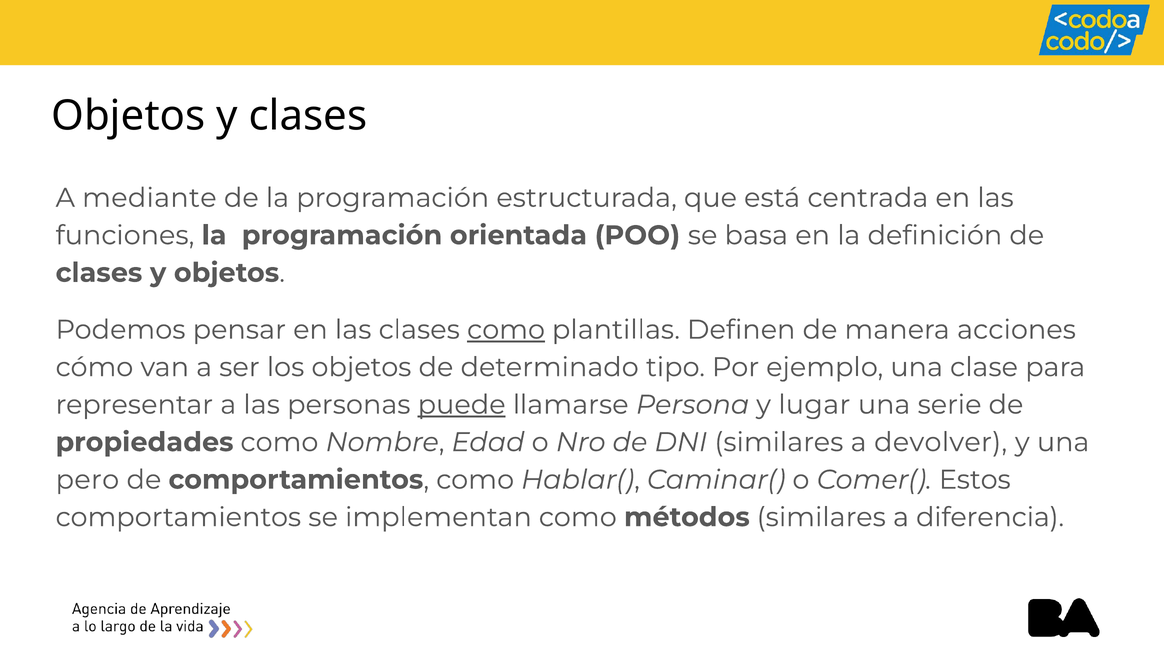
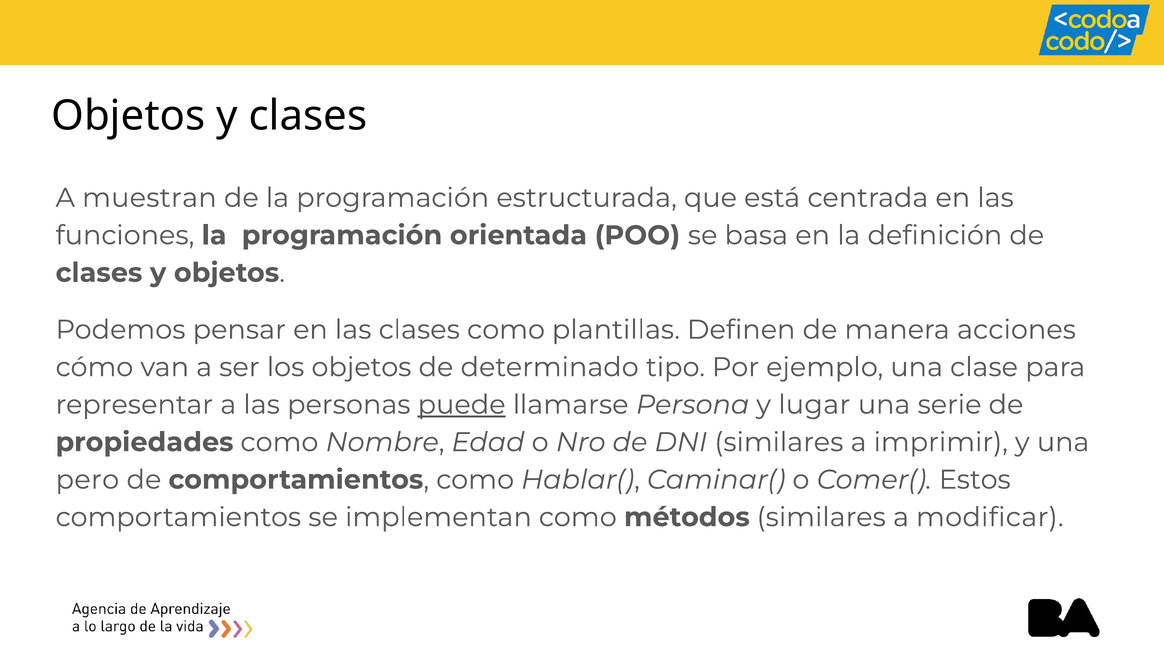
mediante: mediante -> muestran
como at (506, 330) underline: present -> none
devolver: devolver -> imprimir
diferencia: diferencia -> modificar
